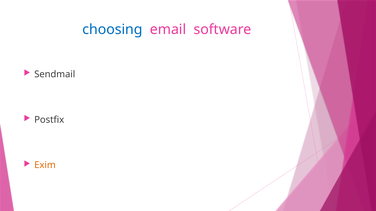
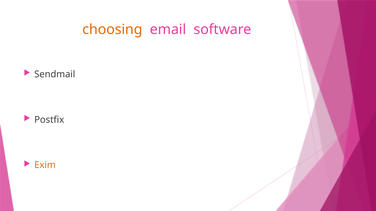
choosing colour: blue -> orange
